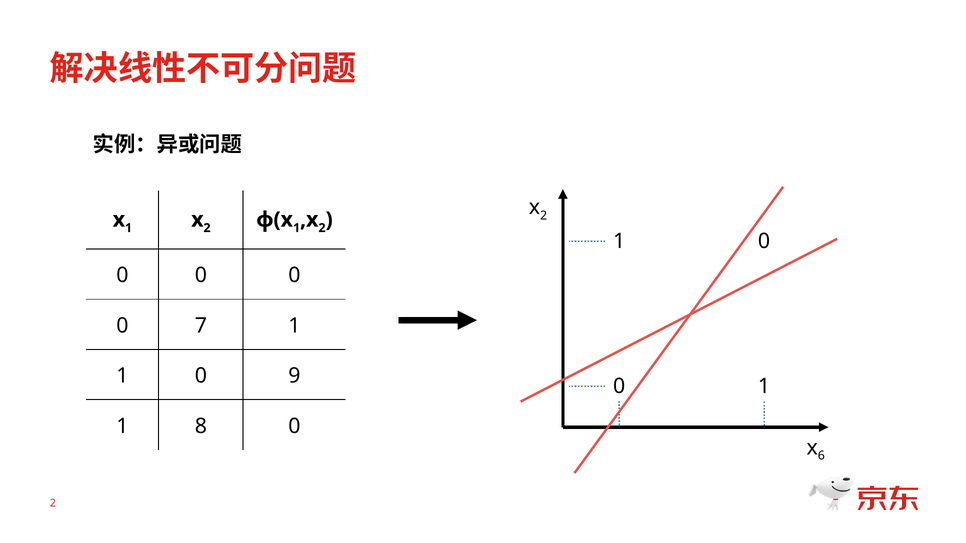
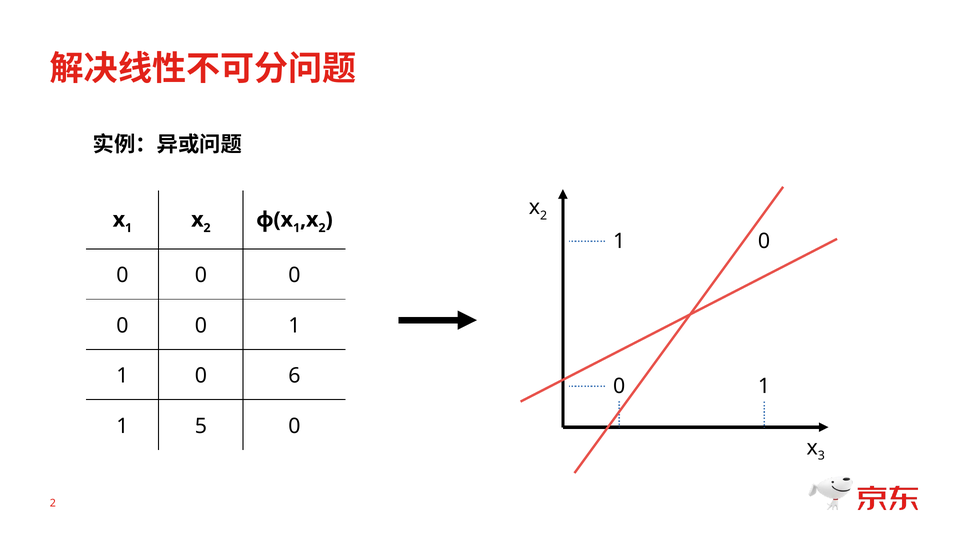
7 at (201, 326): 7 -> 0
9: 9 -> 6
8: 8 -> 5
6: 6 -> 3
